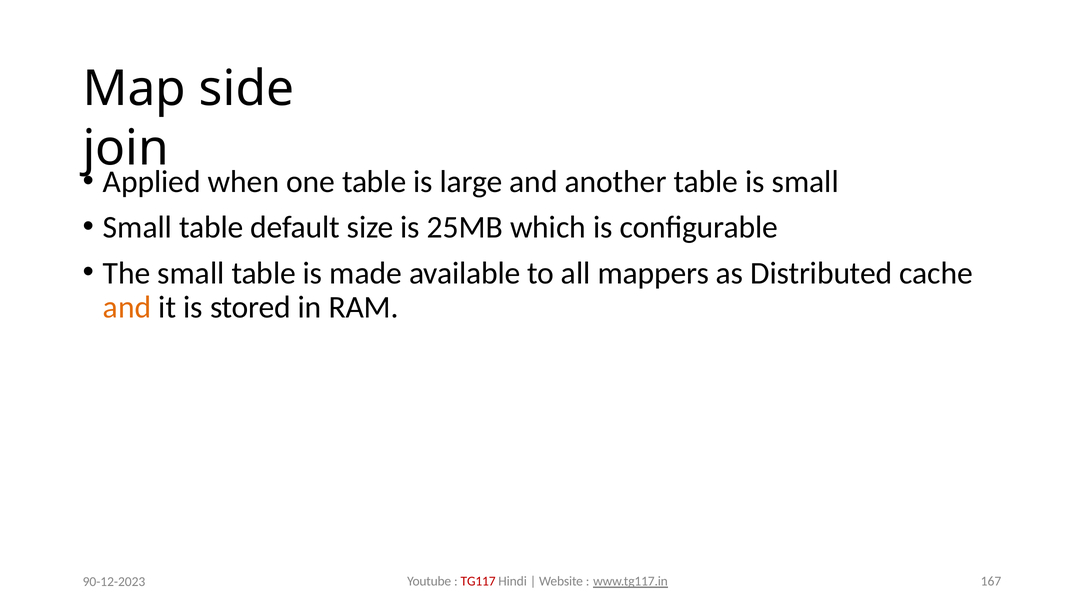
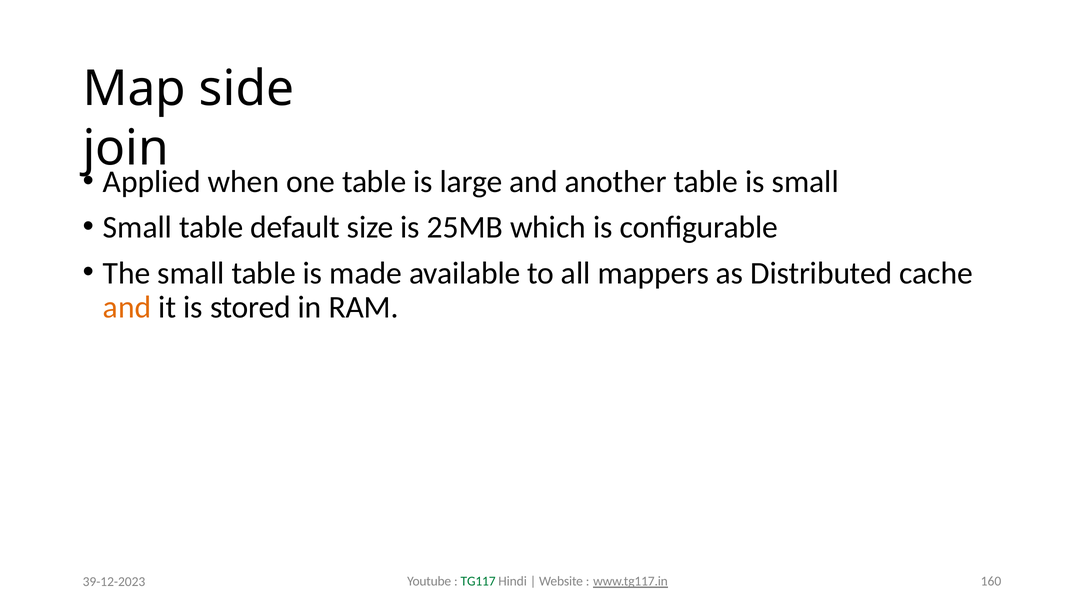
90-12-2023: 90-12-2023 -> 39-12-2023
TG117 colour: red -> green
167: 167 -> 160
